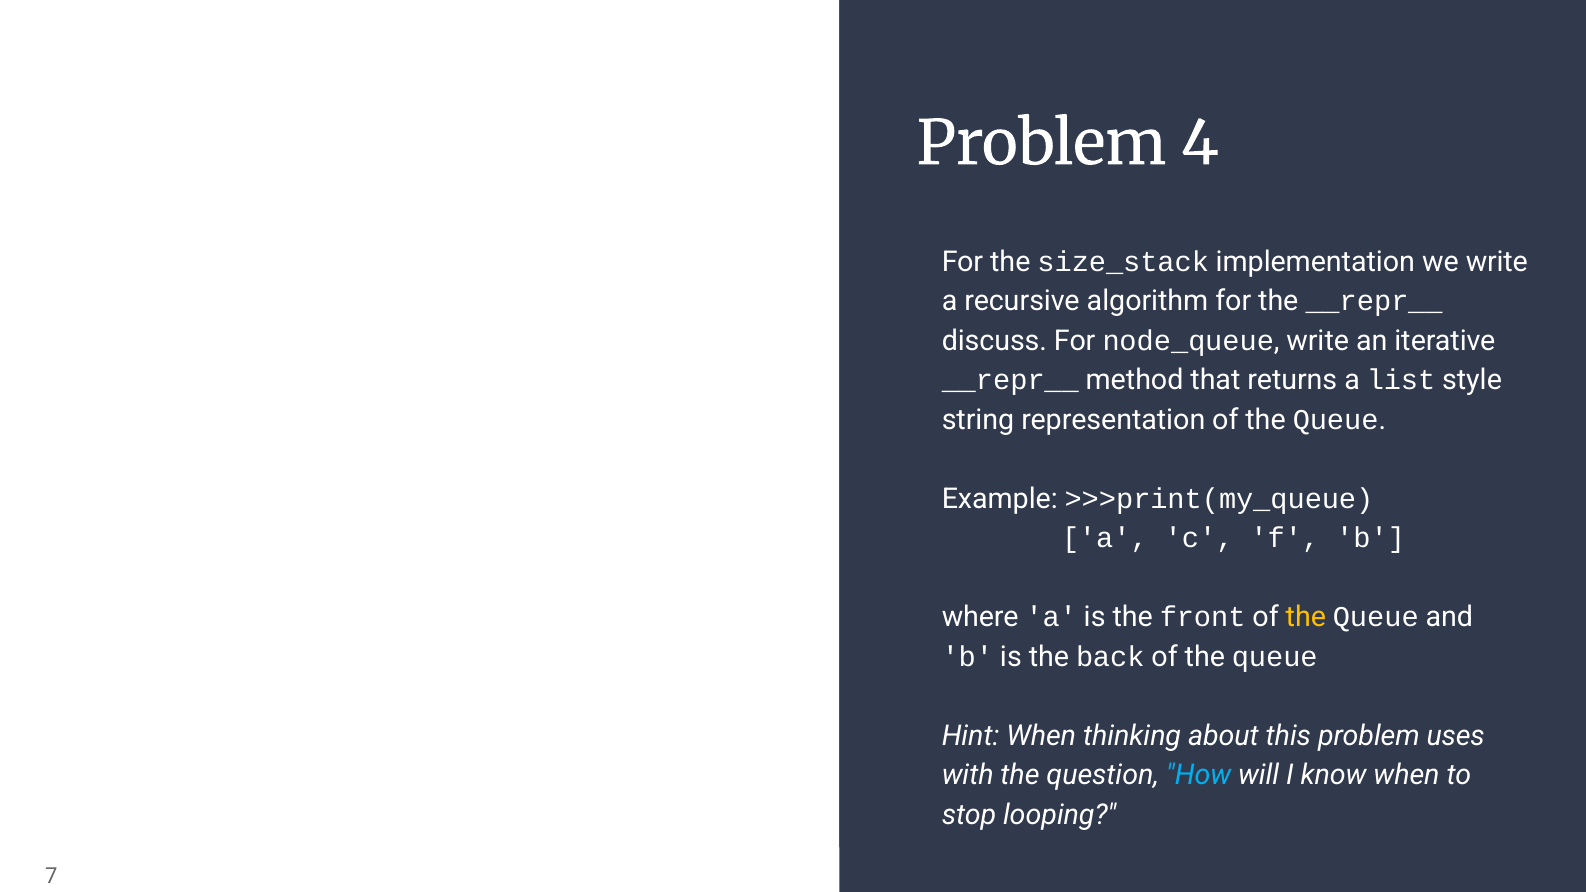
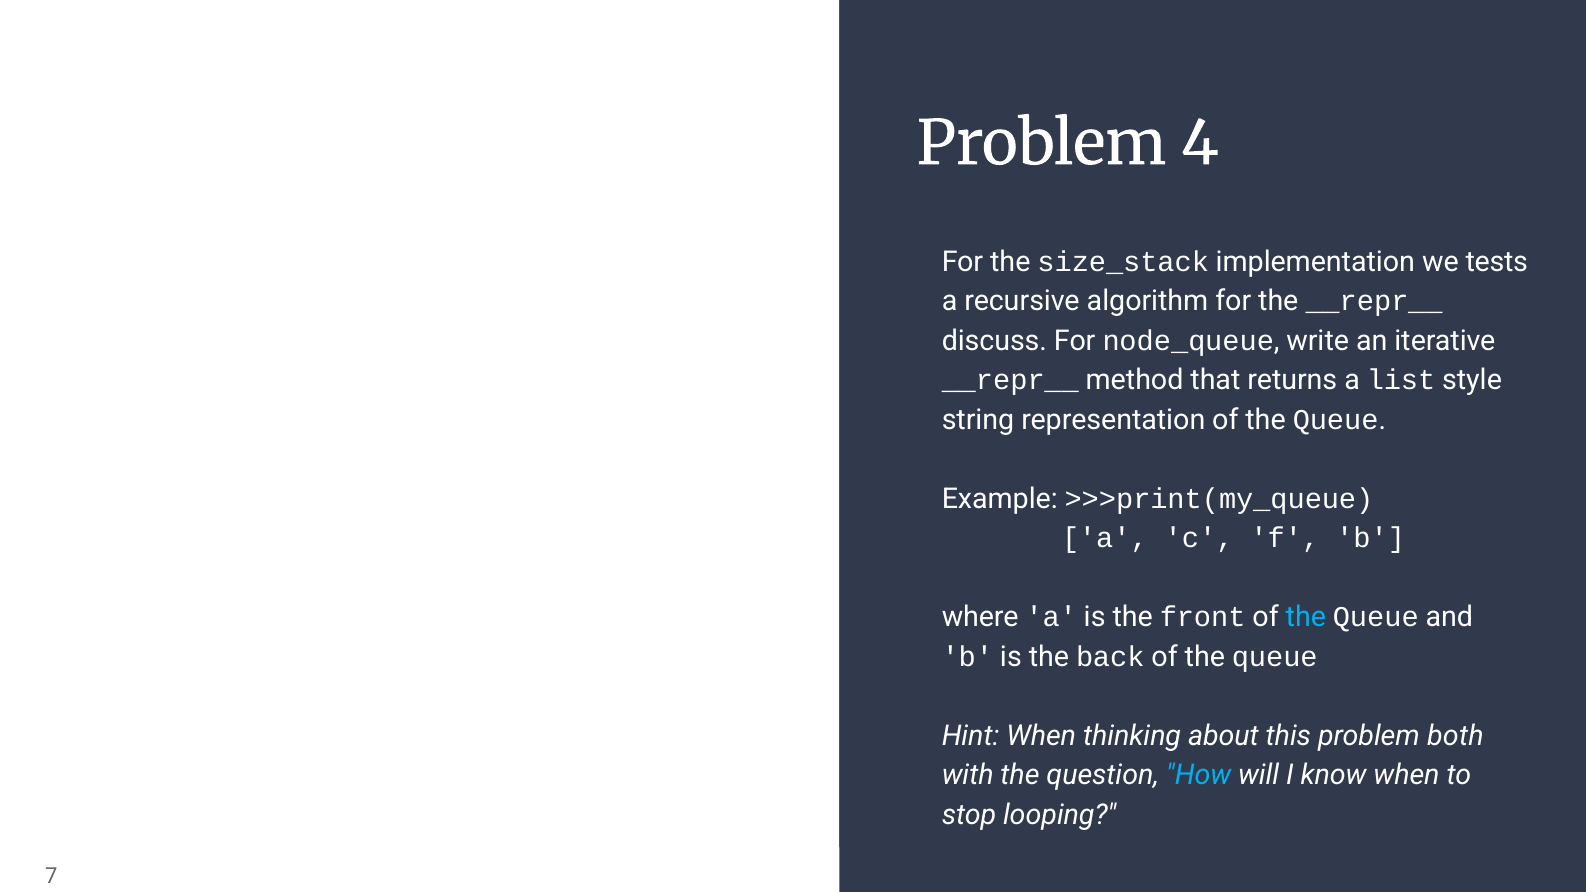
we write: write -> tests
the at (1306, 618) colour: yellow -> light blue
uses: uses -> both
